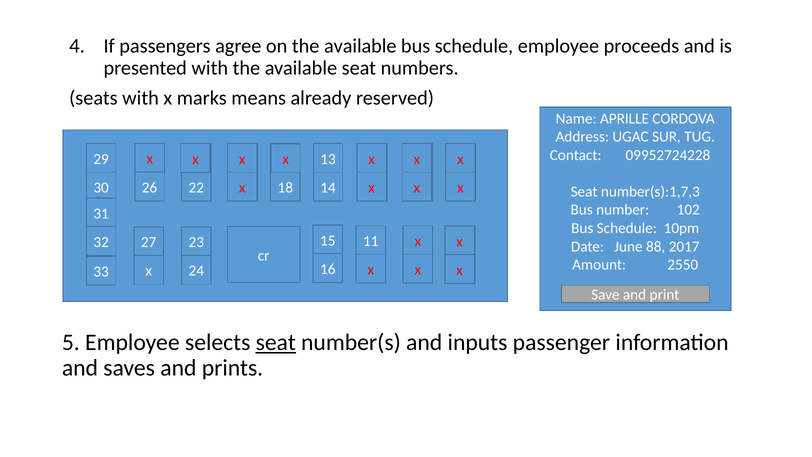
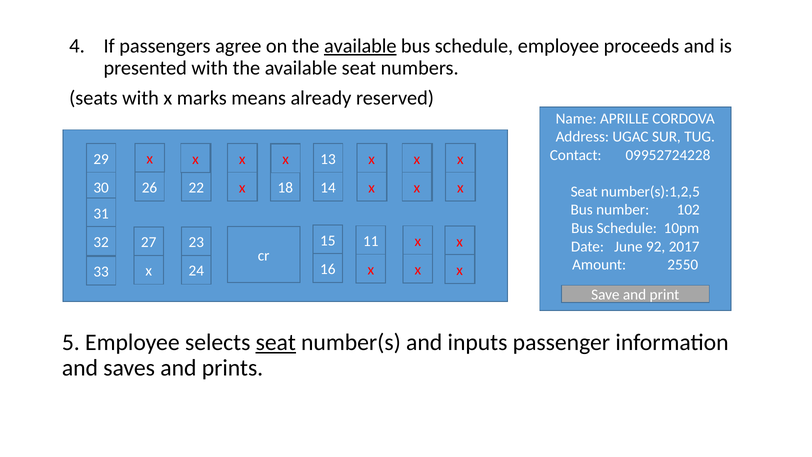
available at (360, 46) underline: none -> present
number(s):1,7,3: number(s):1,7,3 -> number(s):1,2,5
88: 88 -> 92
